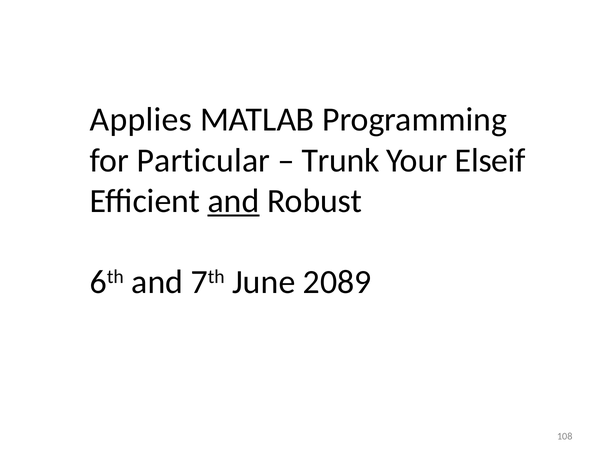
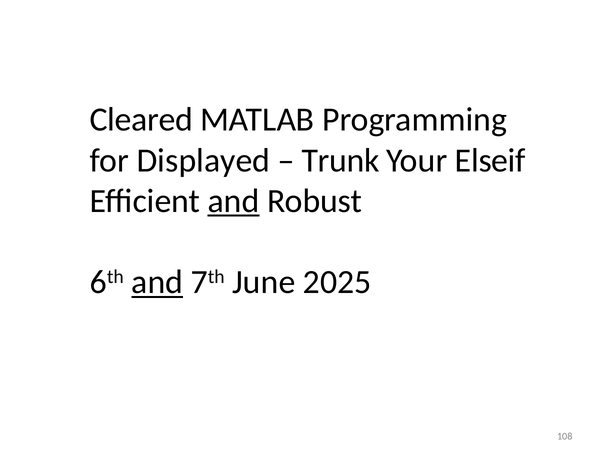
Applies: Applies -> Cleared
Particular: Particular -> Displayed
and at (157, 282) underline: none -> present
2089: 2089 -> 2025
